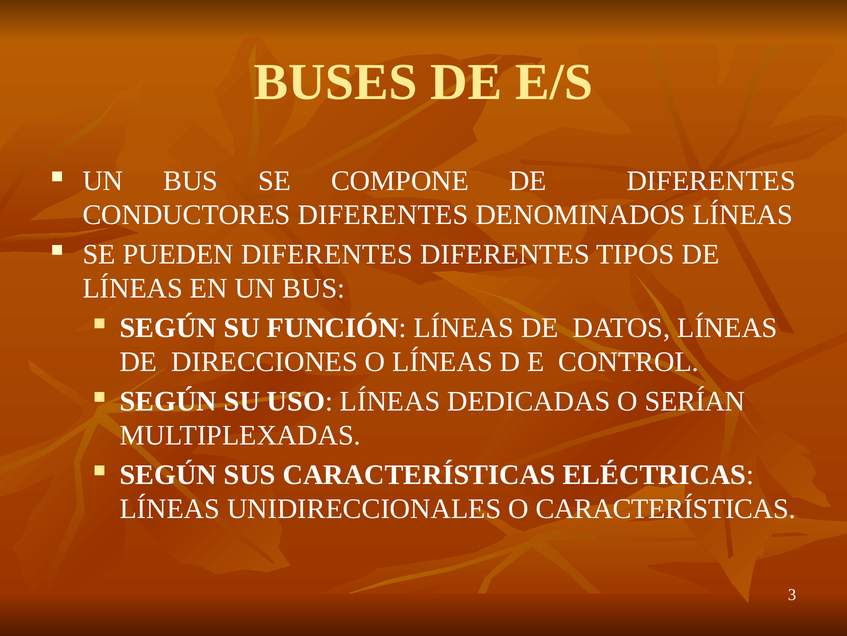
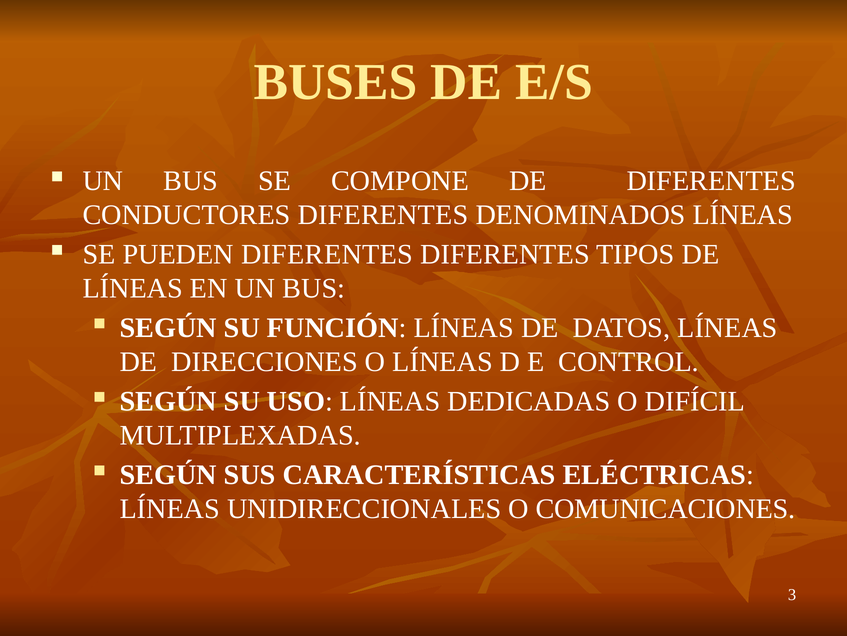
SERÍAN: SERÍAN -> DIFÍCIL
O CARACTERÍSTICAS: CARACTERÍSTICAS -> COMUNICACIONES
